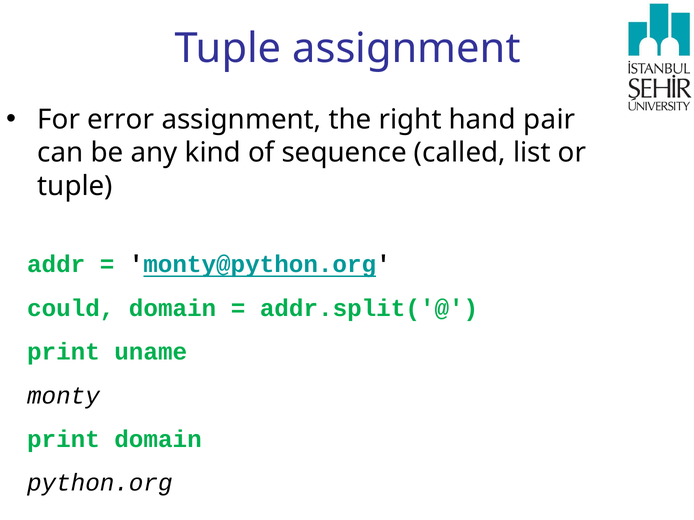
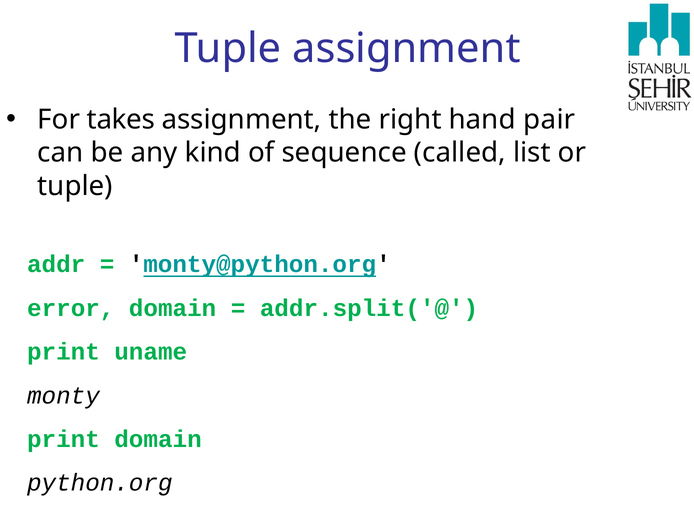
error: error -> takes
could: could -> error
